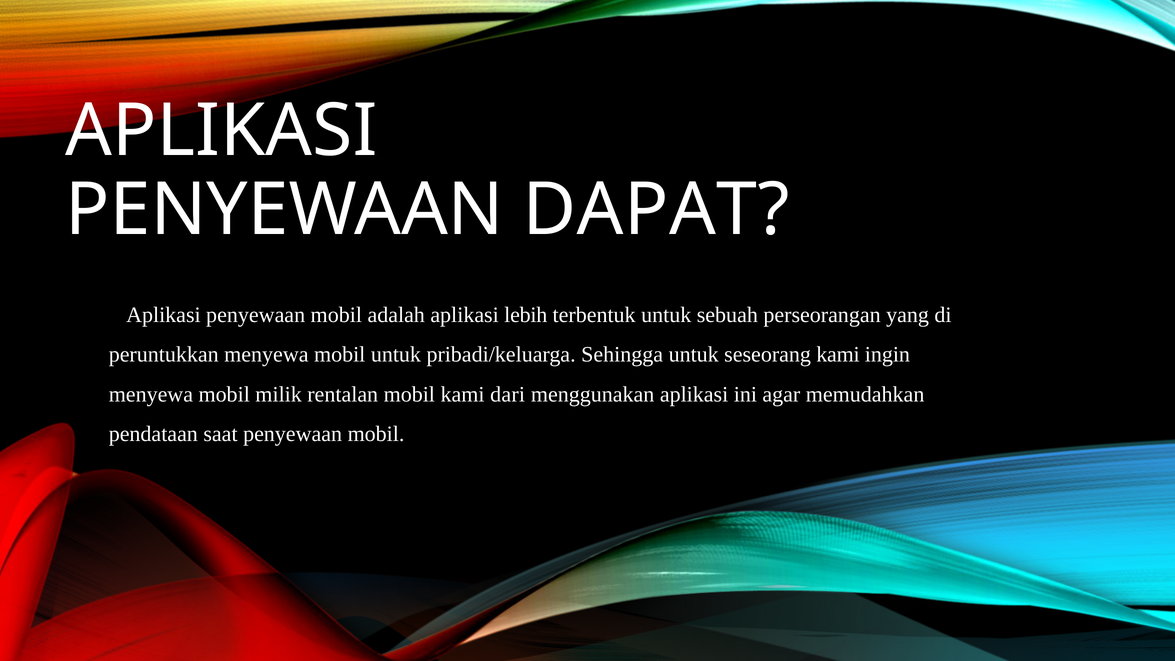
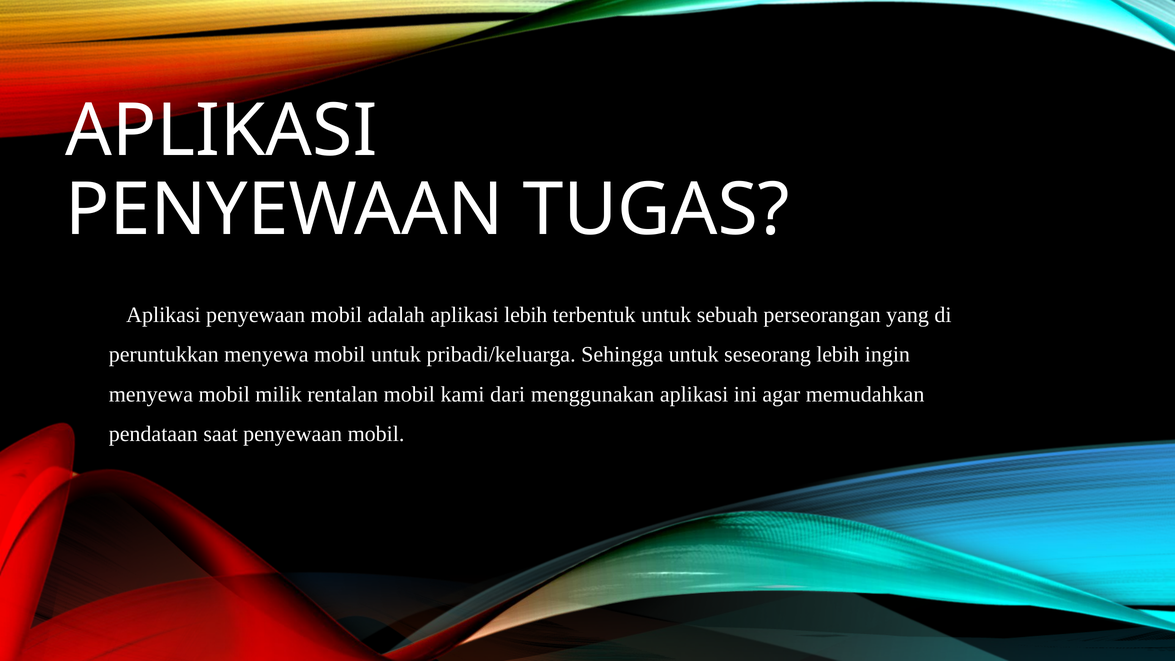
DAPAT: DAPAT -> TUGAS
seseorang kami: kami -> lebih
